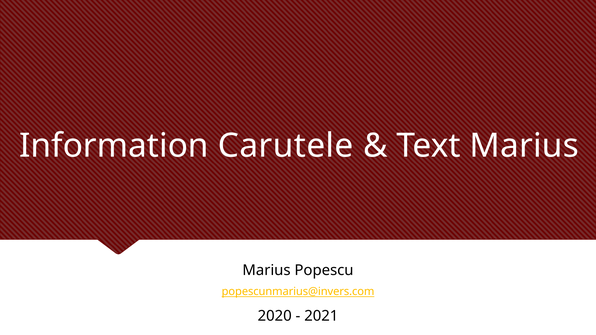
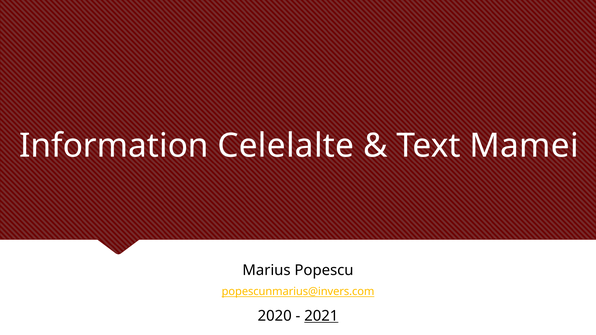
Carutele: Carutele -> Celelalte
Text Marius: Marius -> Mamei
2021 underline: none -> present
